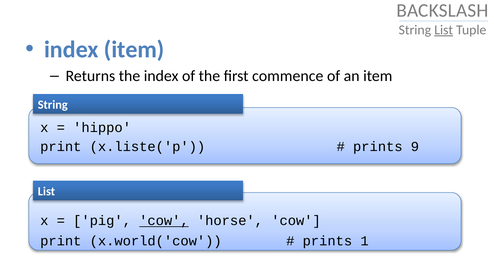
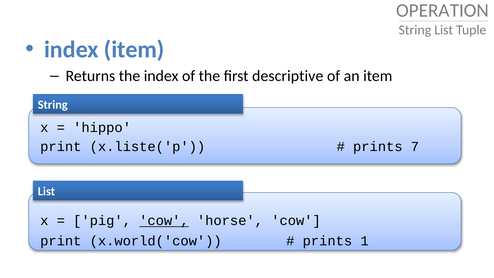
BACKSLASH: BACKSLASH -> OPERATION
List at (444, 30) underline: present -> none
commence: commence -> descriptive
9: 9 -> 7
